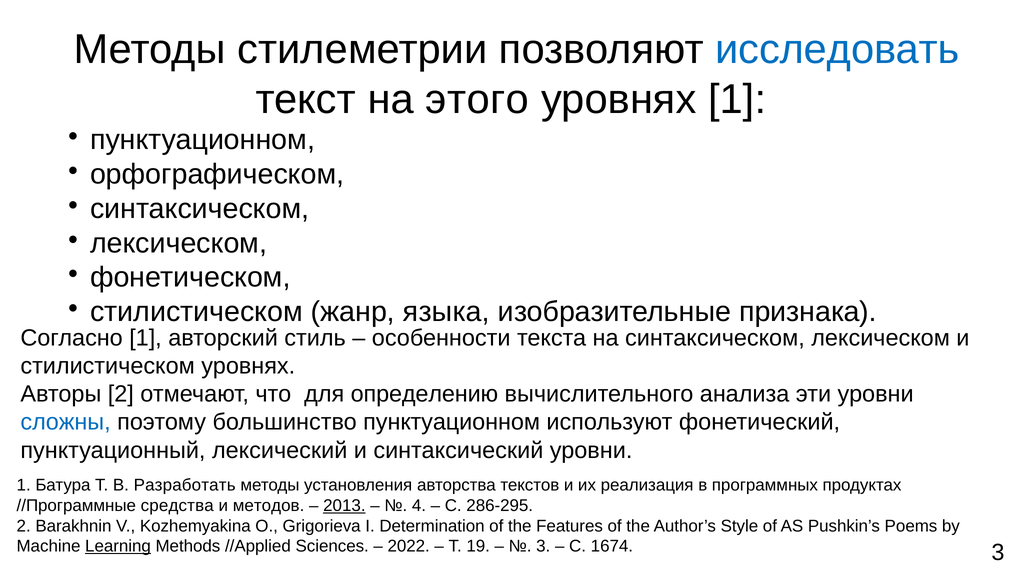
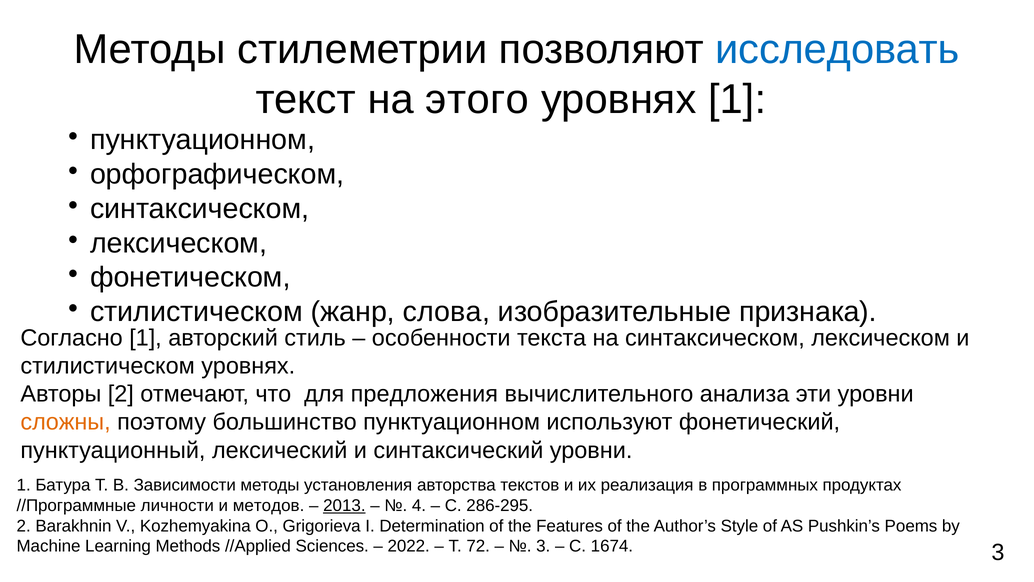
языка: языка -> слова
определению: определению -> предложения
сложны colour: blue -> orange
Разработать: Разработать -> Зависимости
средства: средства -> личности
Learning underline: present -> none
19: 19 -> 72
